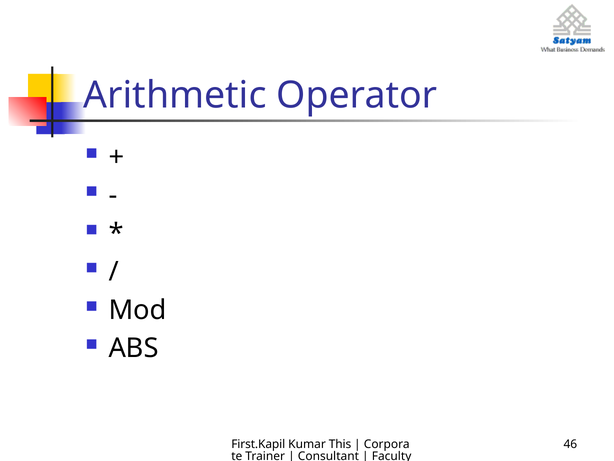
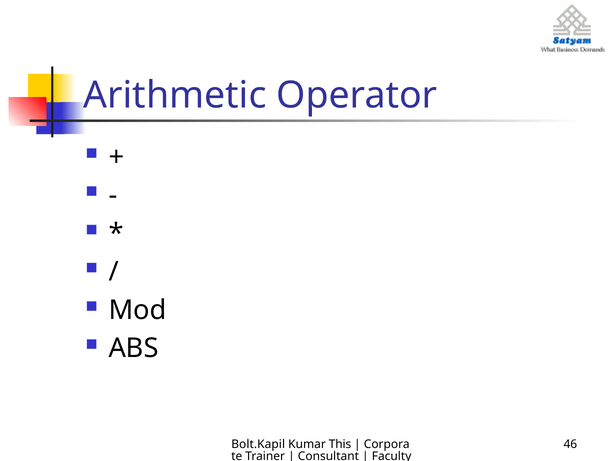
First.Kapil: First.Kapil -> Bolt.Kapil
